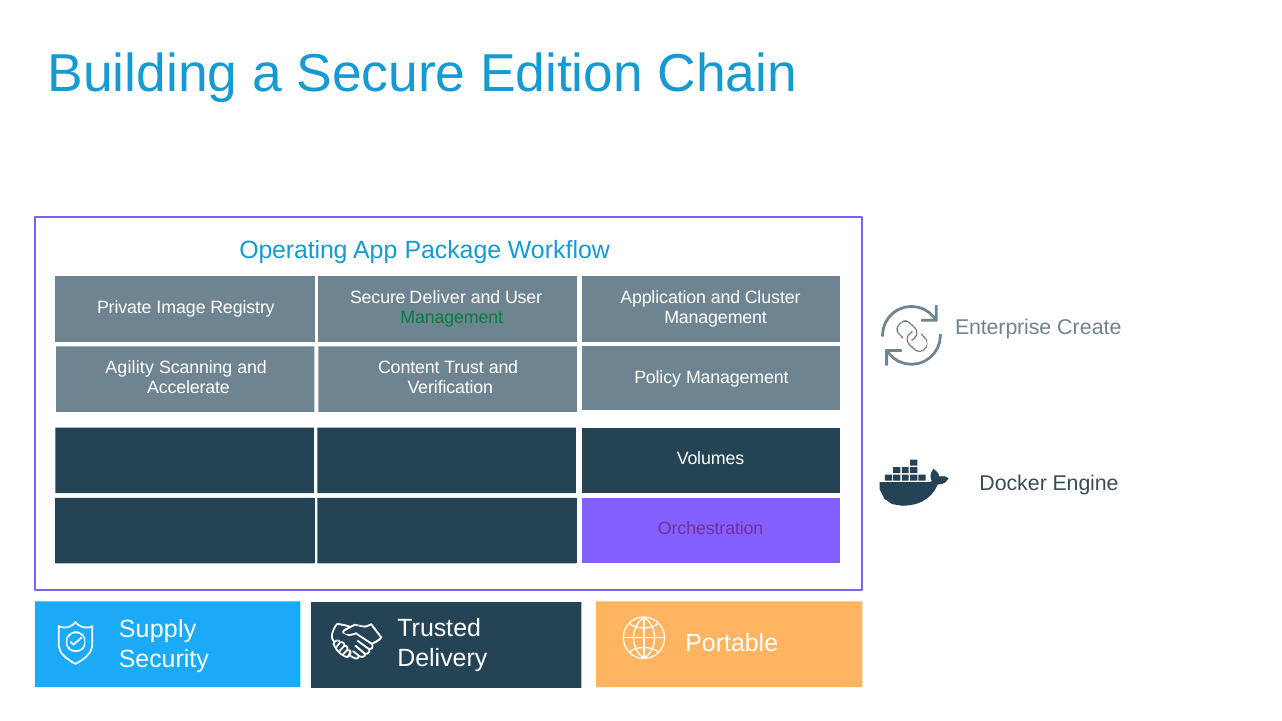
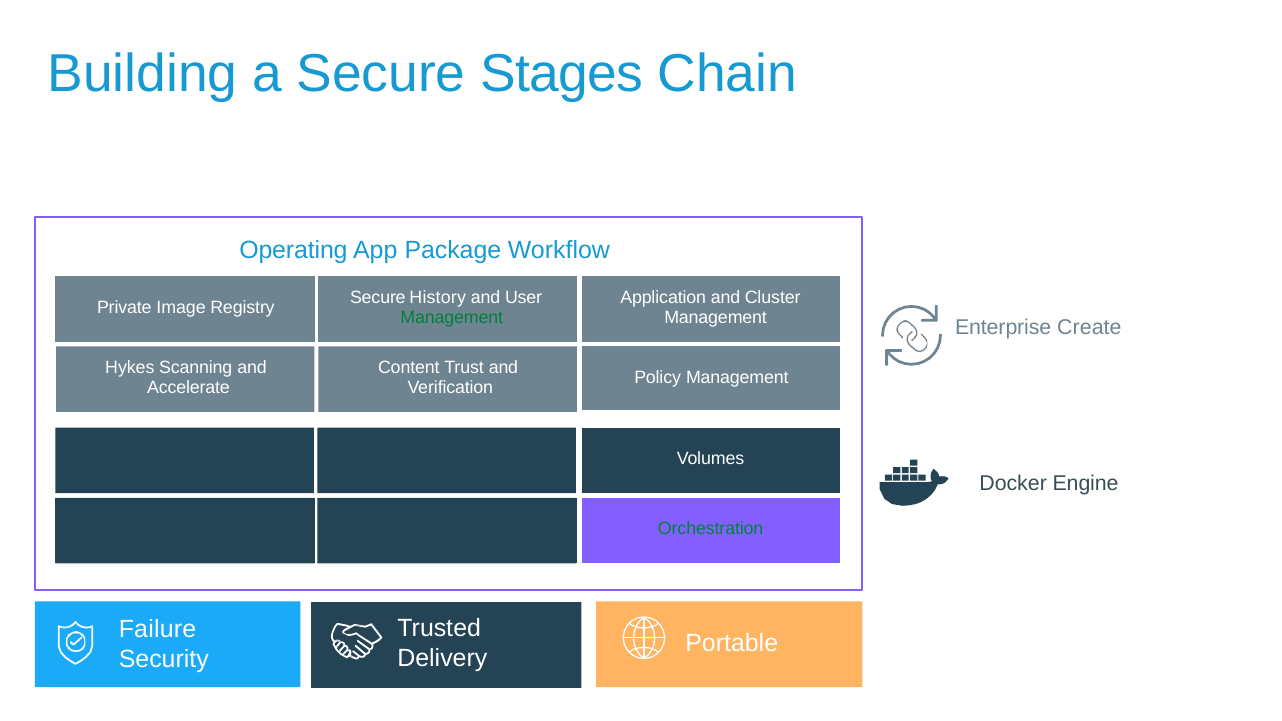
Edition: Edition -> Stages
Deliver: Deliver -> History
Agility: Agility -> Hykes
Orchestration colour: purple -> green
Supply: Supply -> Failure
